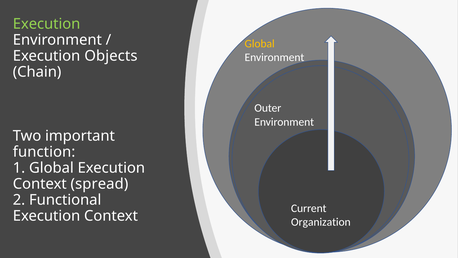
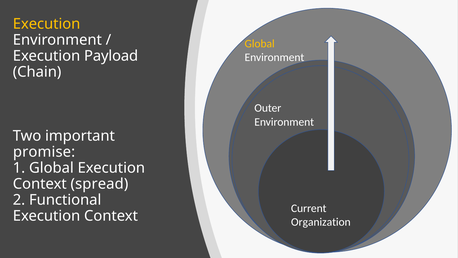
Execution at (47, 24) colour: light green -> yellow
Objects: Objects -> Payload
function: function -> promise
